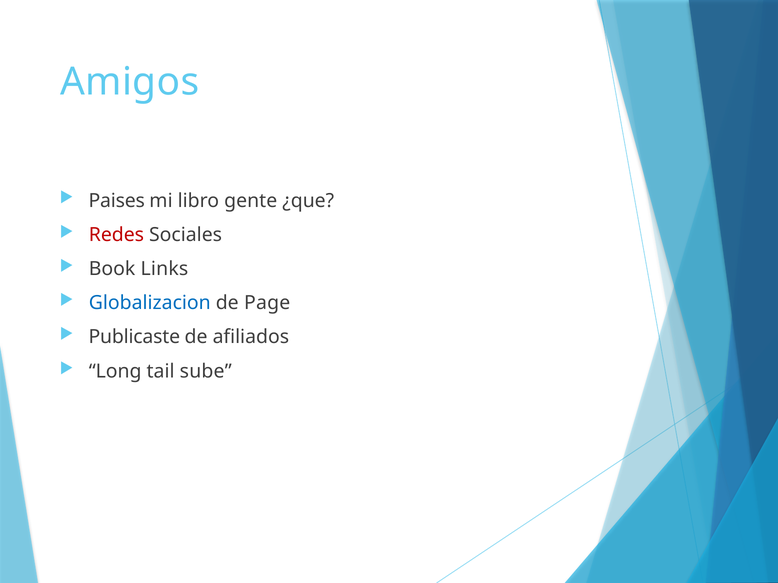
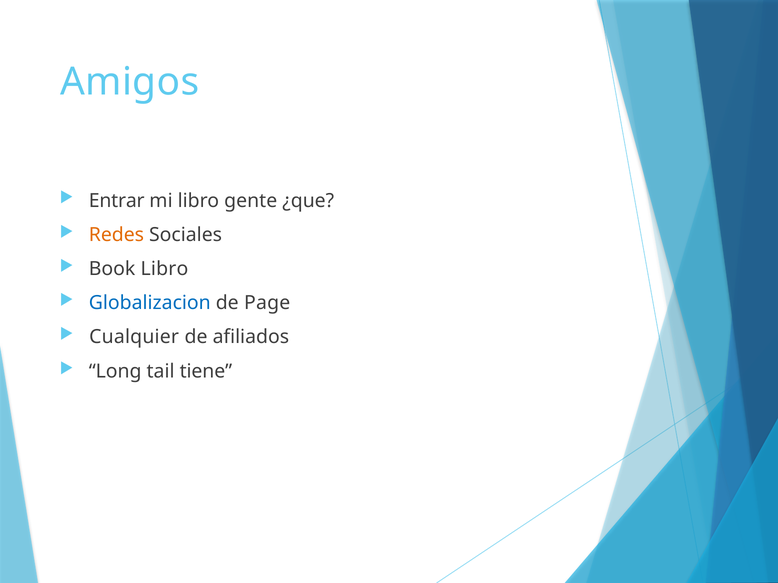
Paises: Paises -> Entrar
Redes colour: red -> orange
Book Links: Links -> Libro
Publicaste: Publicaste -> Cualquier
sube: sube -> tiene
